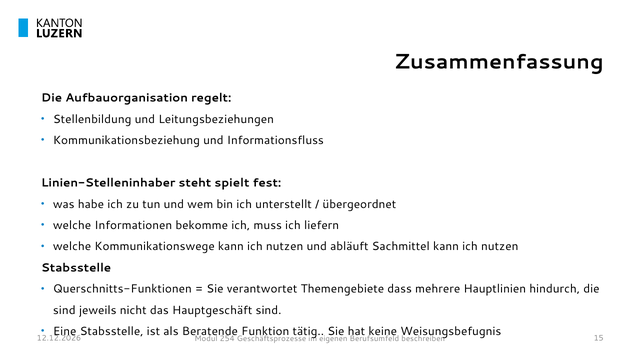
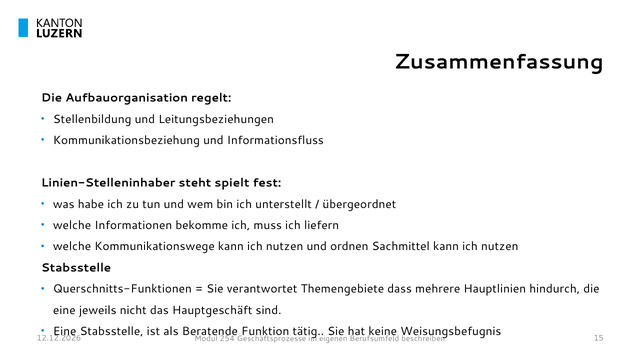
abläuft: abläuft -> ordnen
sind at (64, 311): sind -> eine
